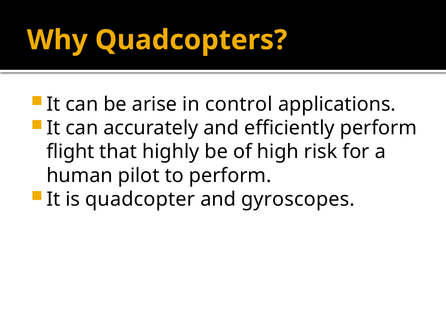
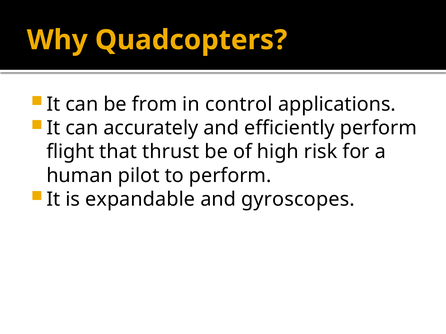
arise: arise -> from
highly: highly -> thrust
quadcopter: quadcopter -> expandable
